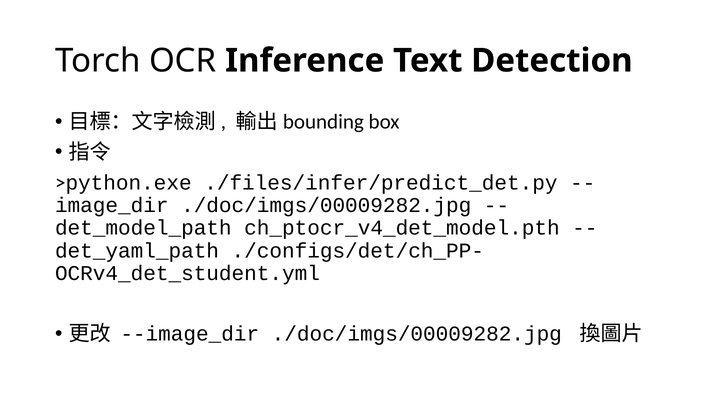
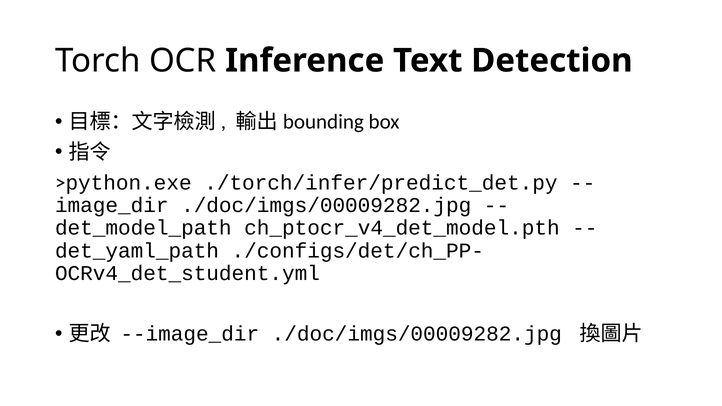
./files/infer/predict_det.py: ./files/infer/predict_det.py -> ./torch/infer/predict_det.py
